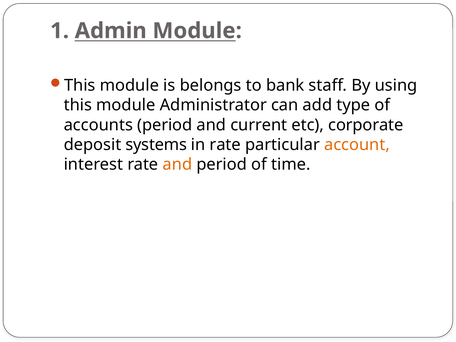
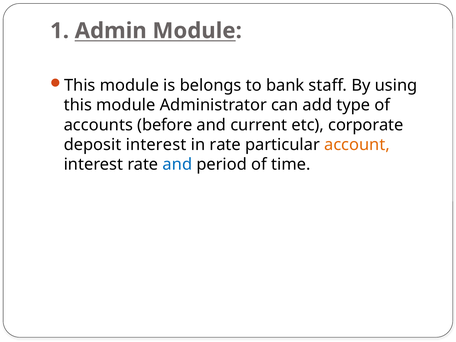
accounts period: period -> before
deposit systems: systems -> interest
and at (177, 164) colour: orange -> blue
